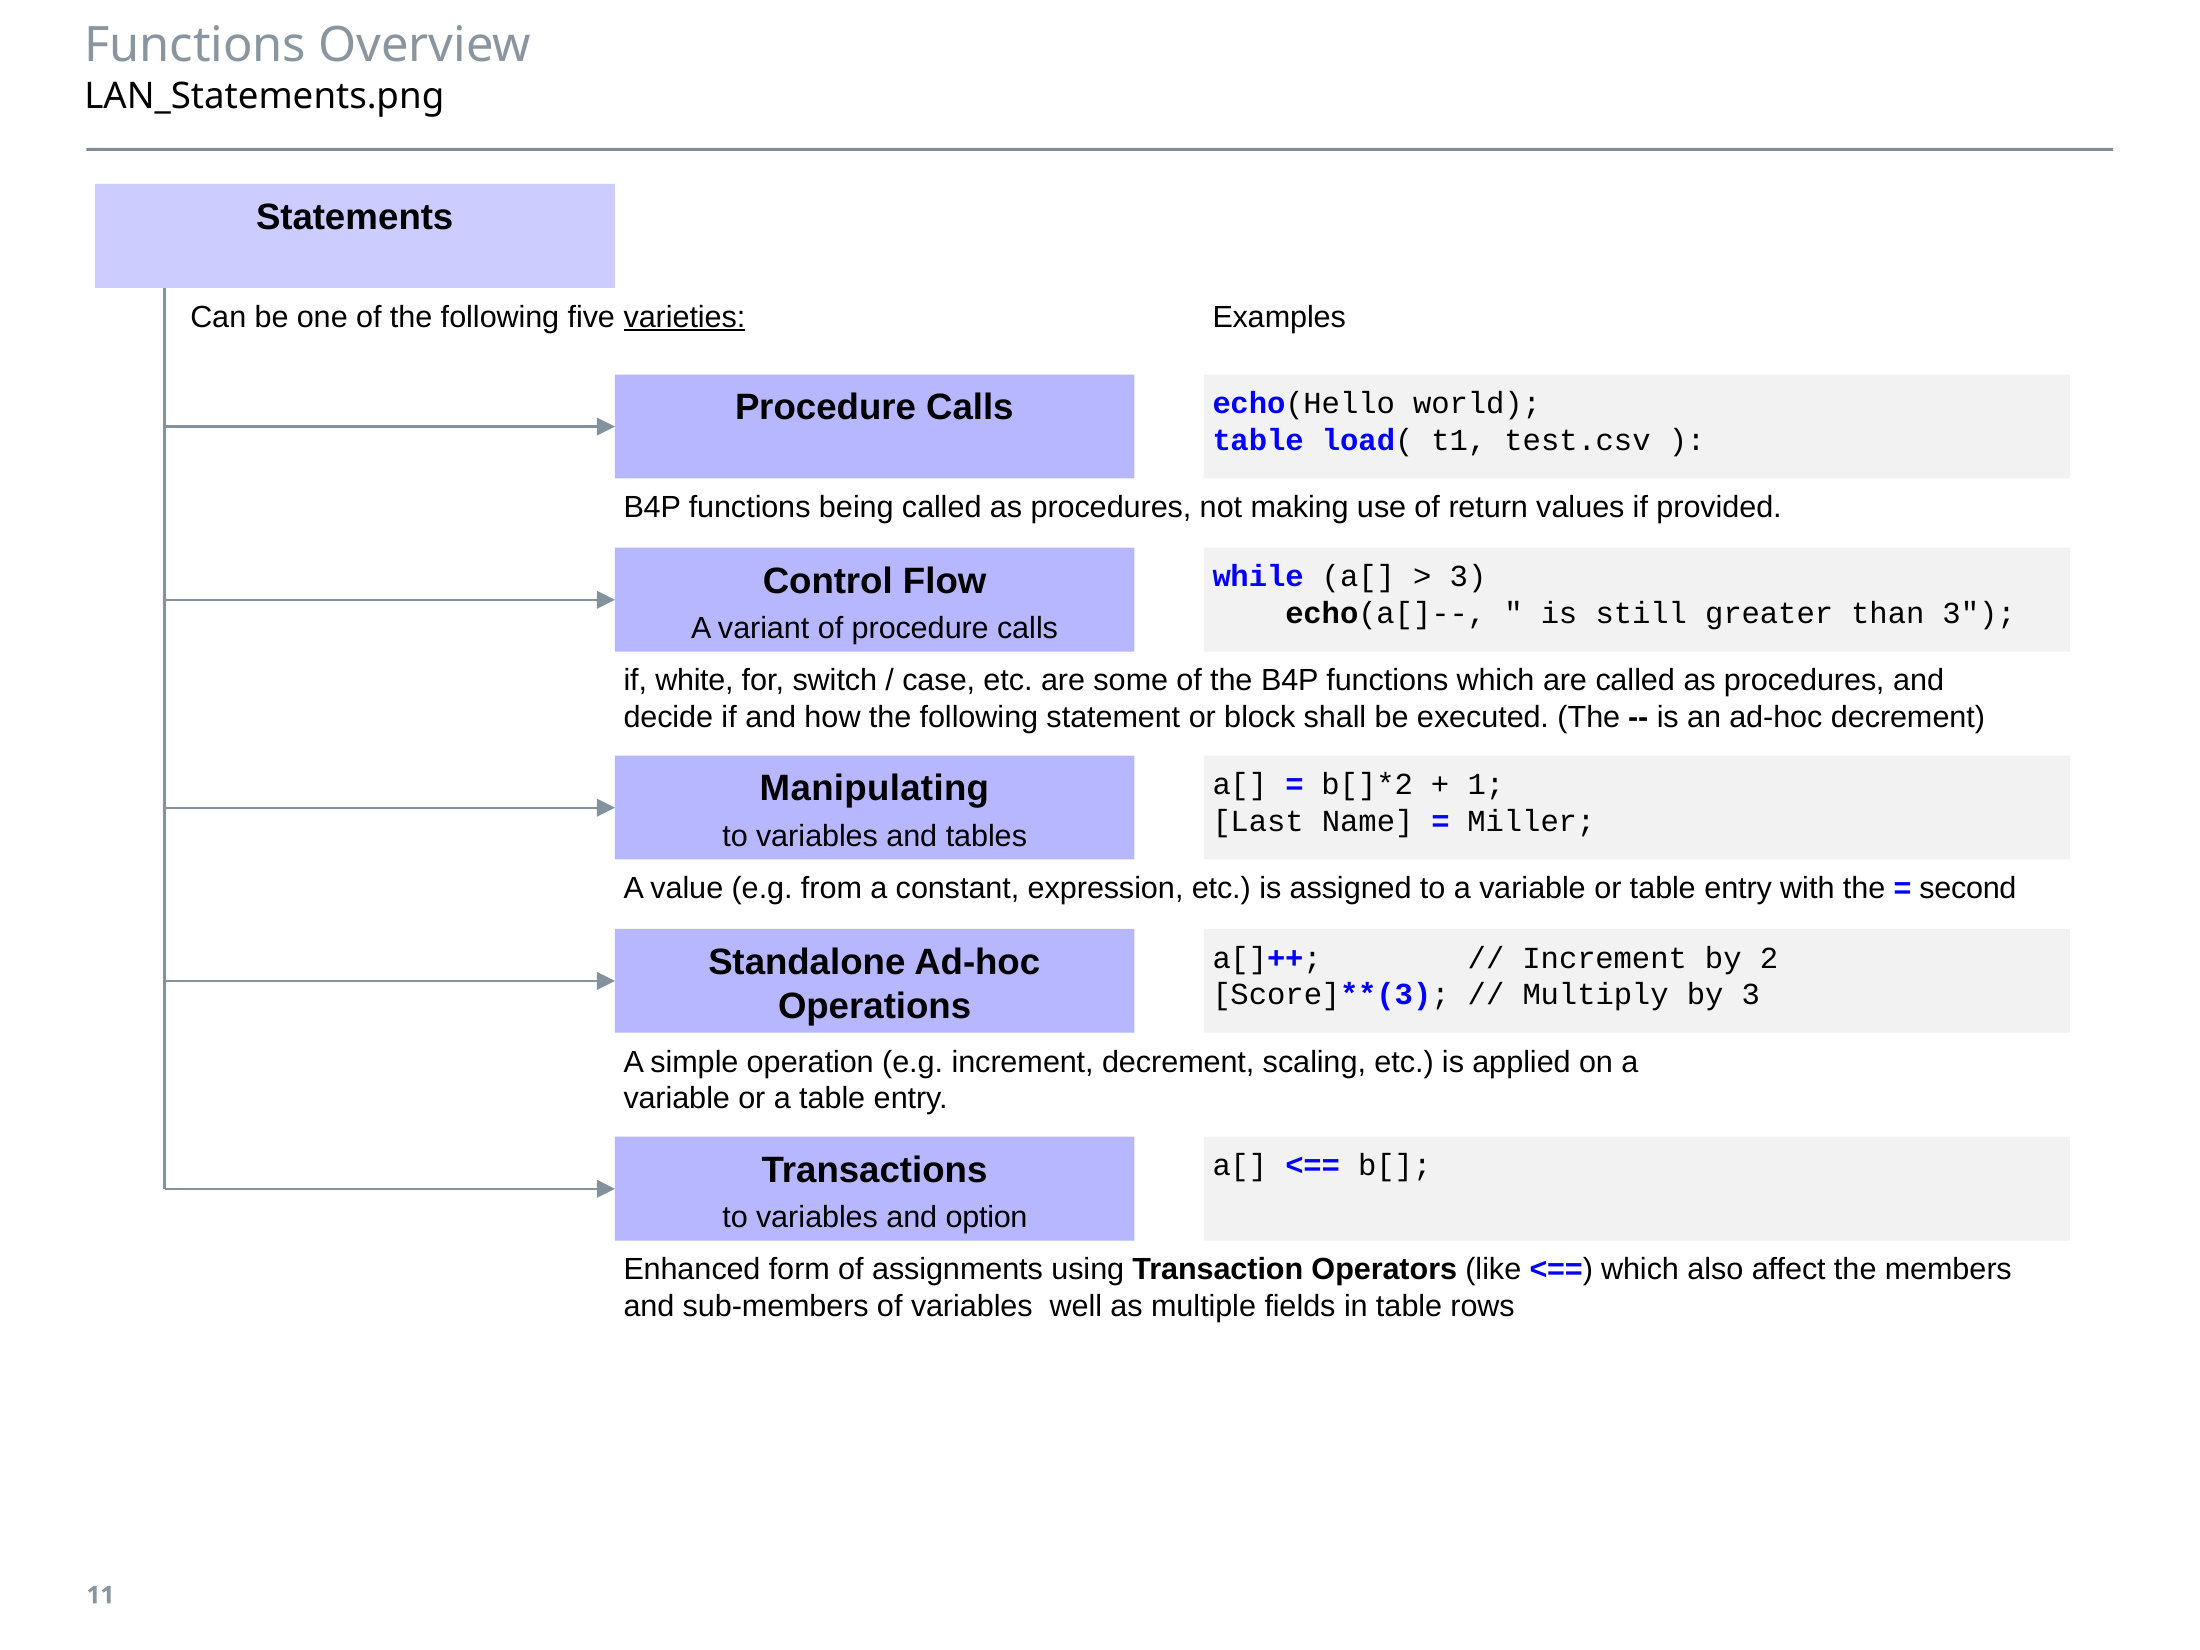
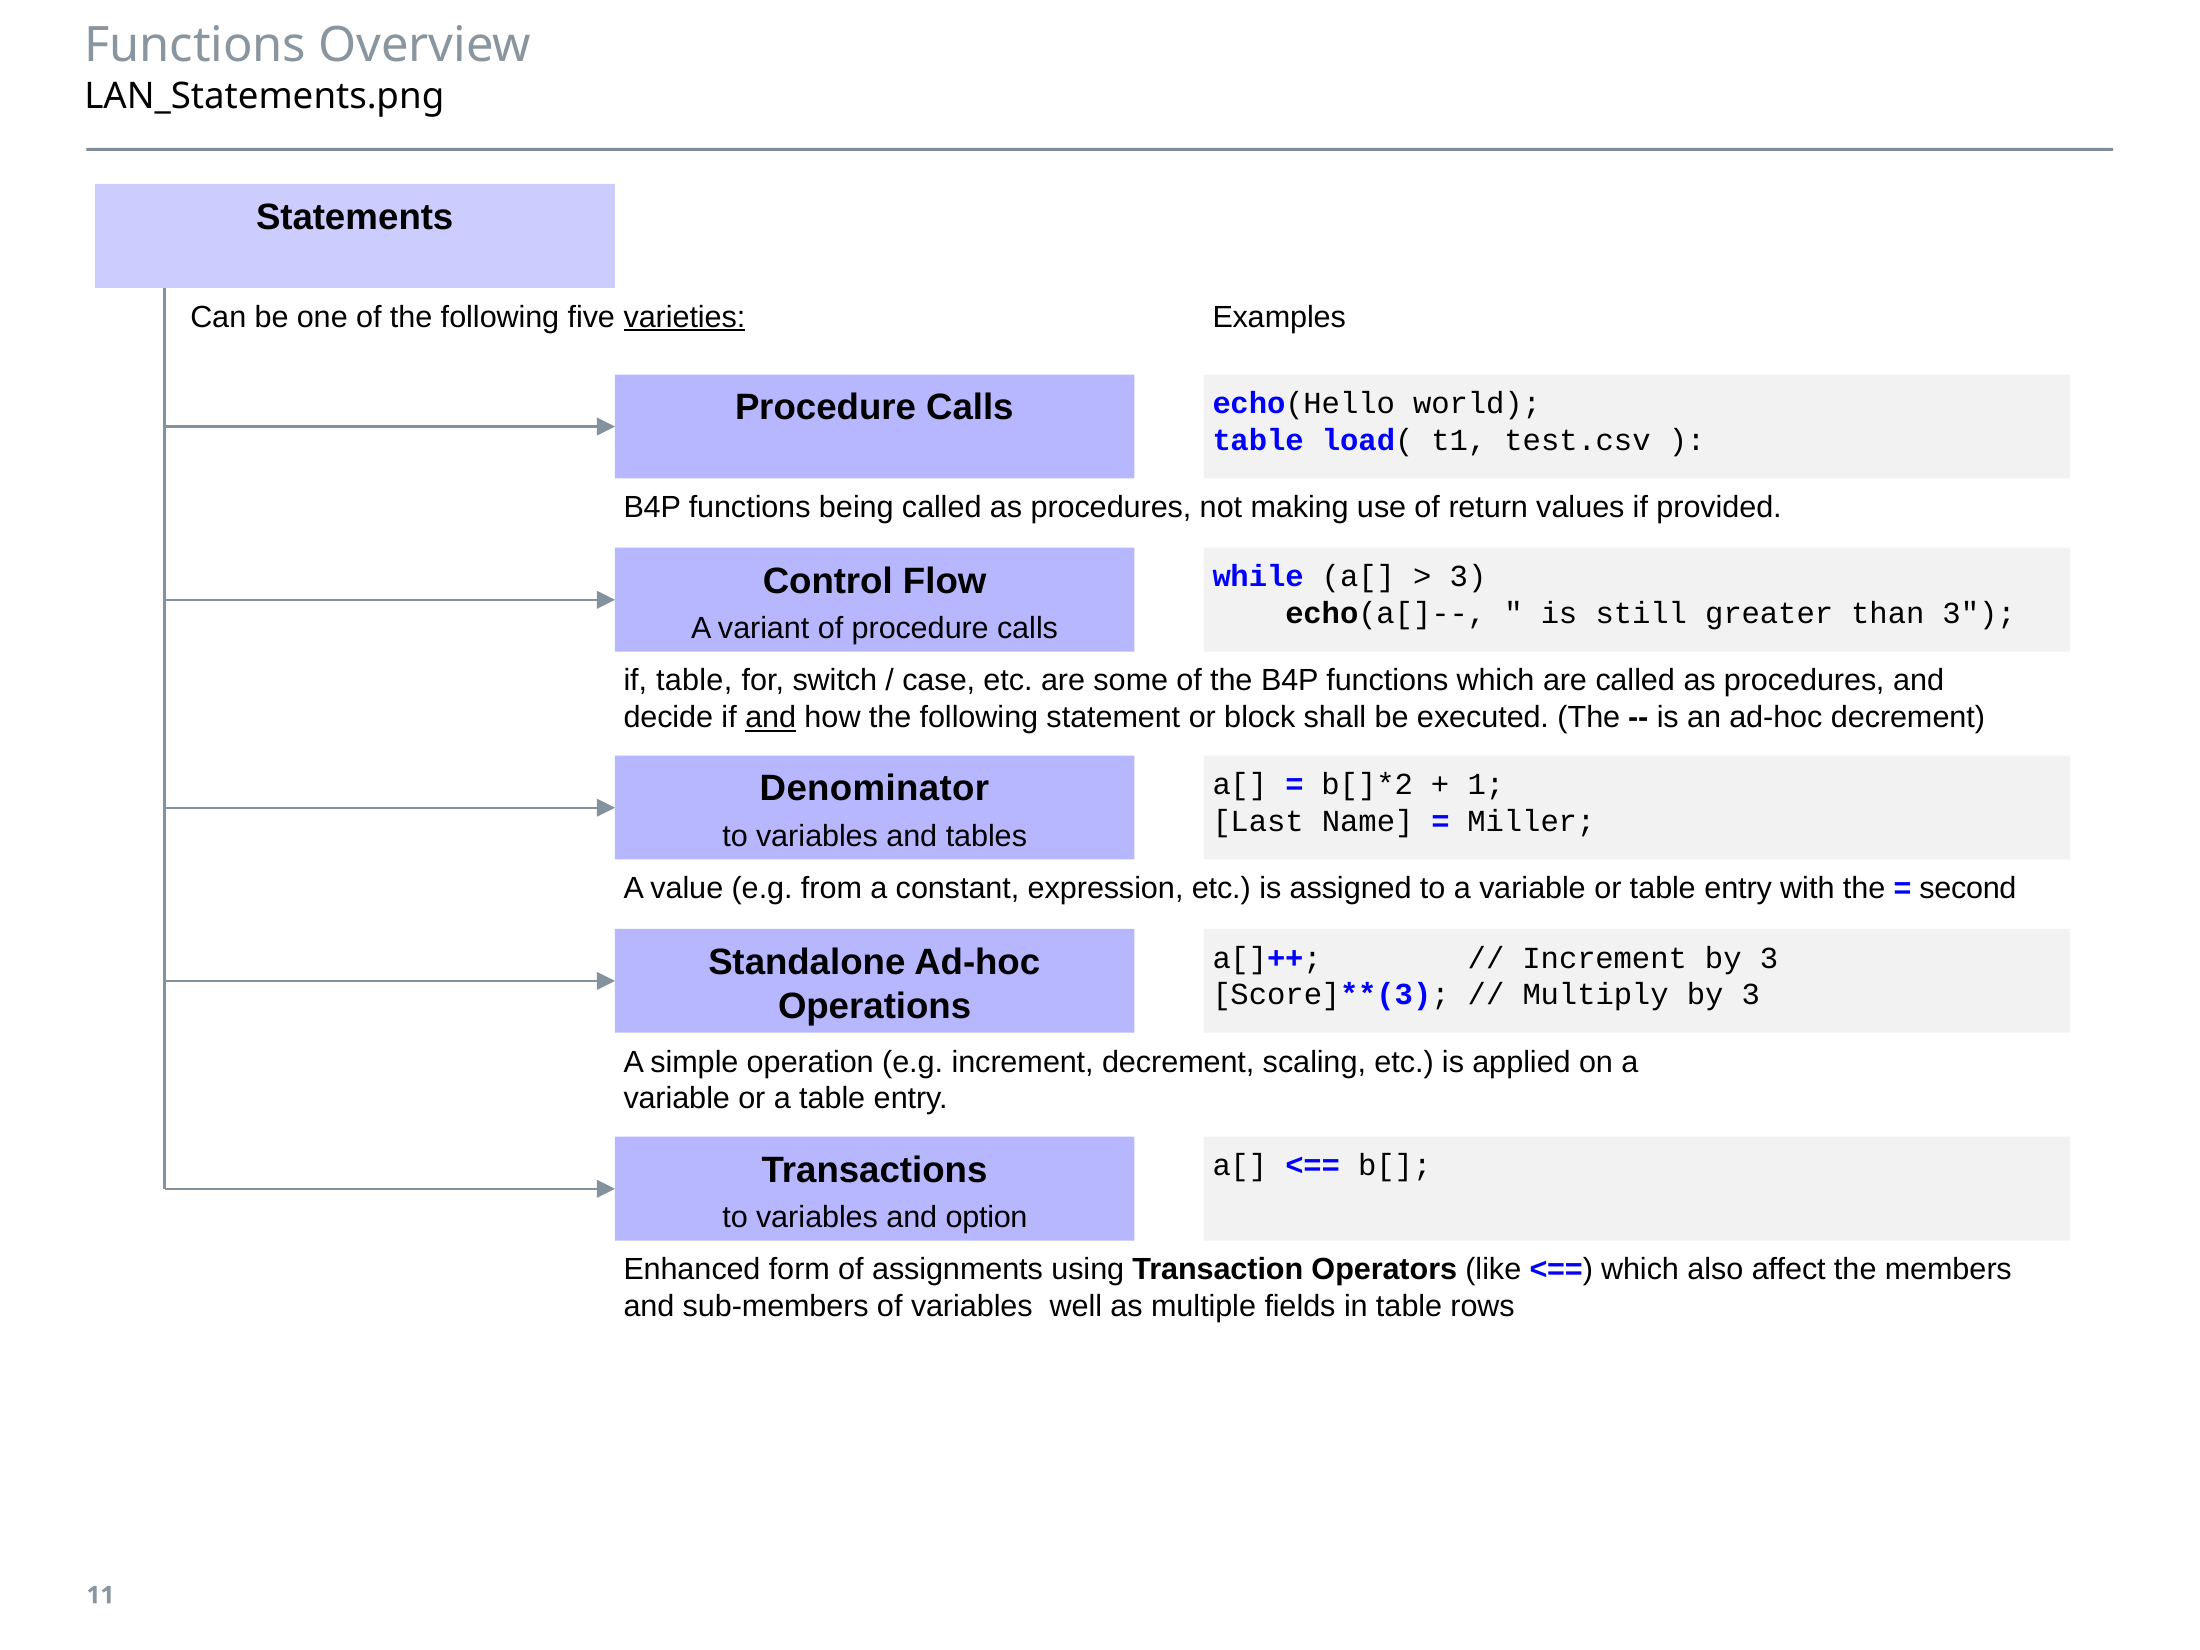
if white: white -> table
and at (771, 718) underline: none -> present
Manipulating: Manipulating -> Denominator
Increment by 2: 2 -> 3
